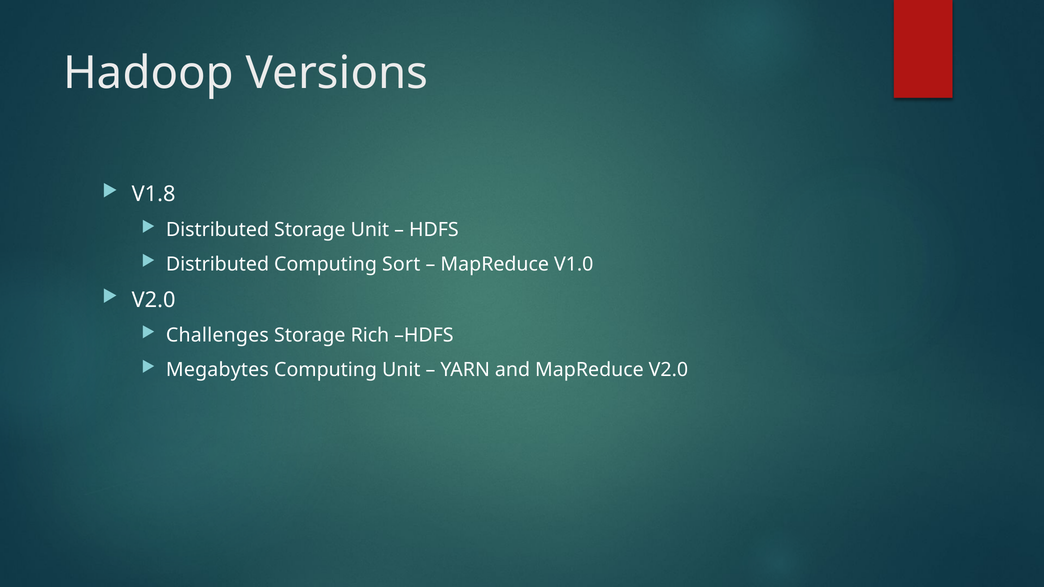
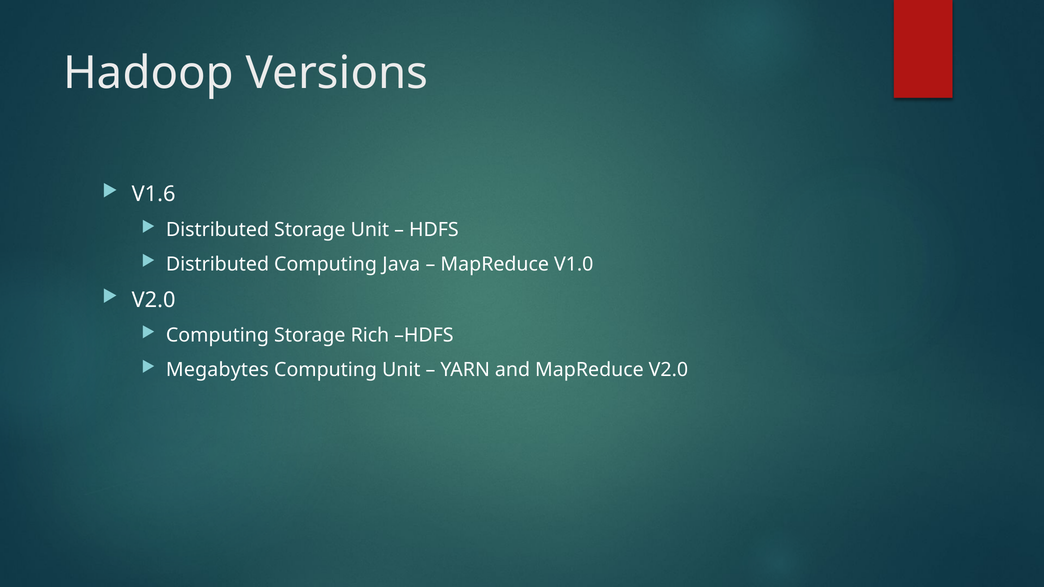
V1.8: V1.8 -> V1.6
Sort: Sort -> Java
Challenges at (217, 336): Challenges -> Computing
